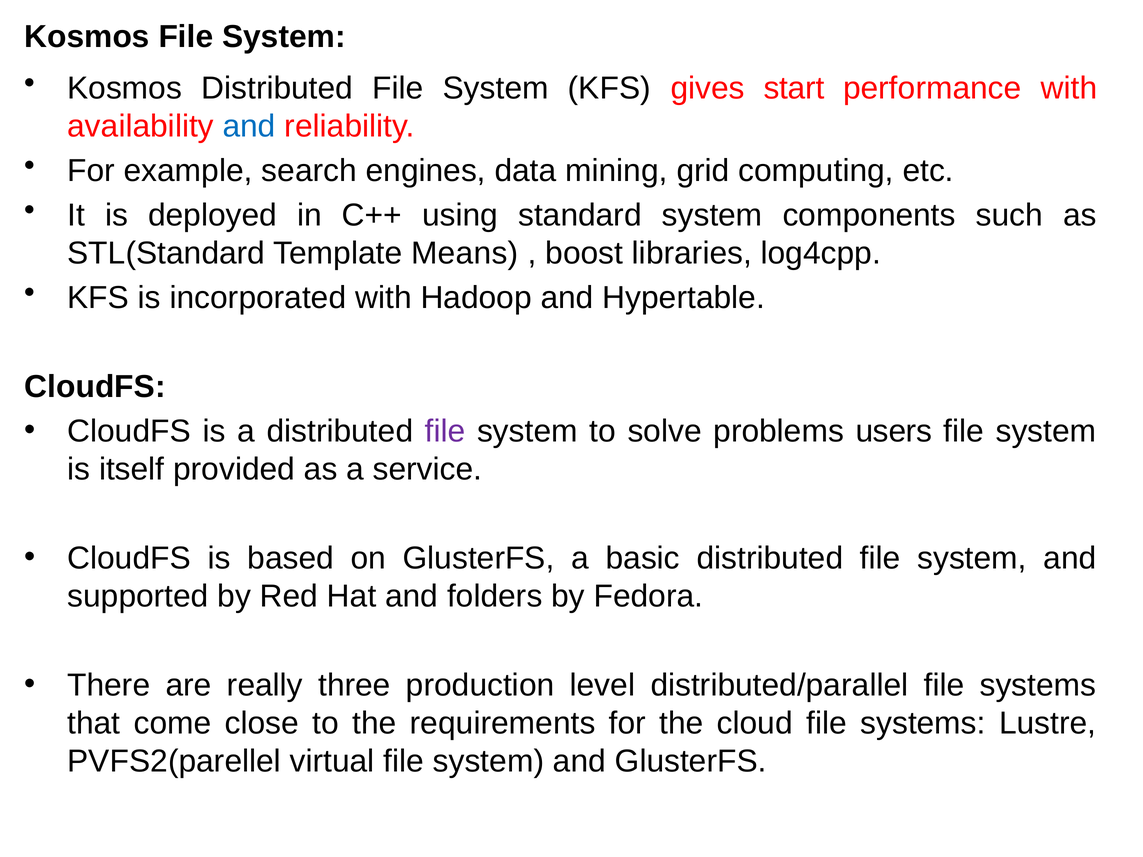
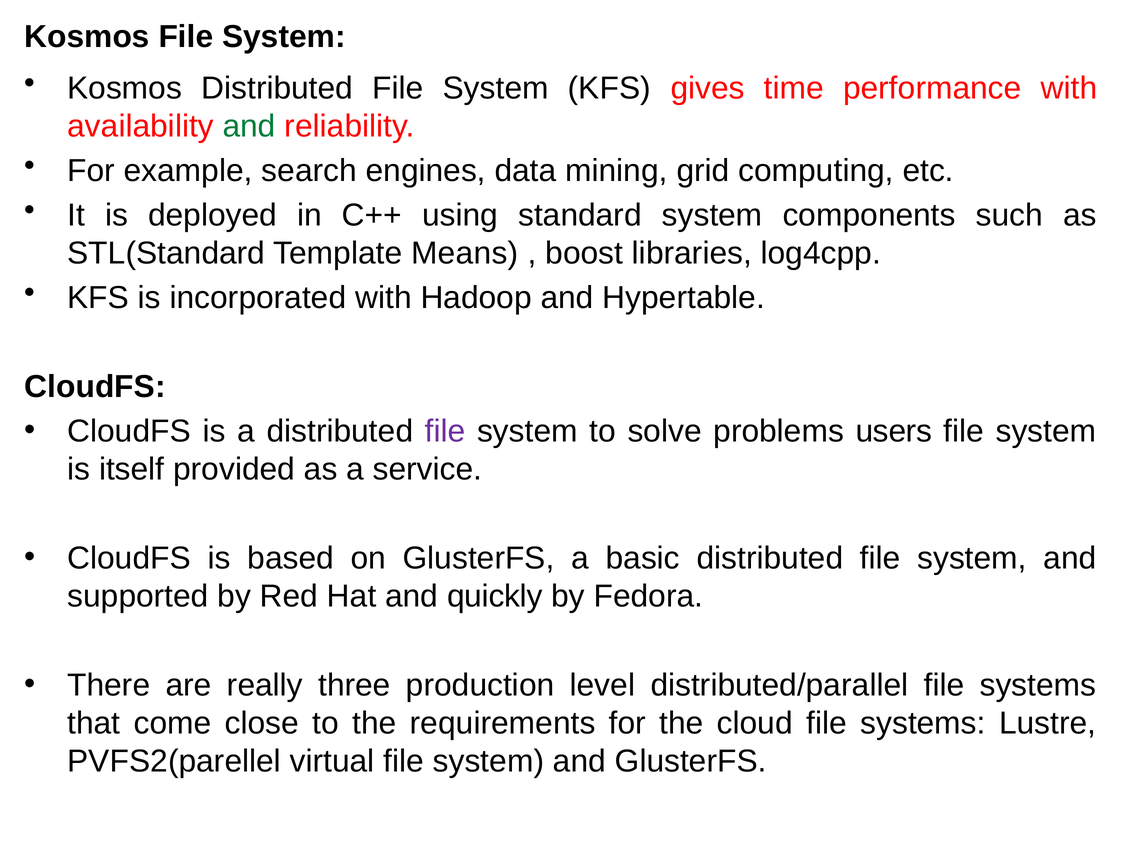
start: start -> time
and at (249, 126) colour: blue -> green
folders: folders -> quickly
